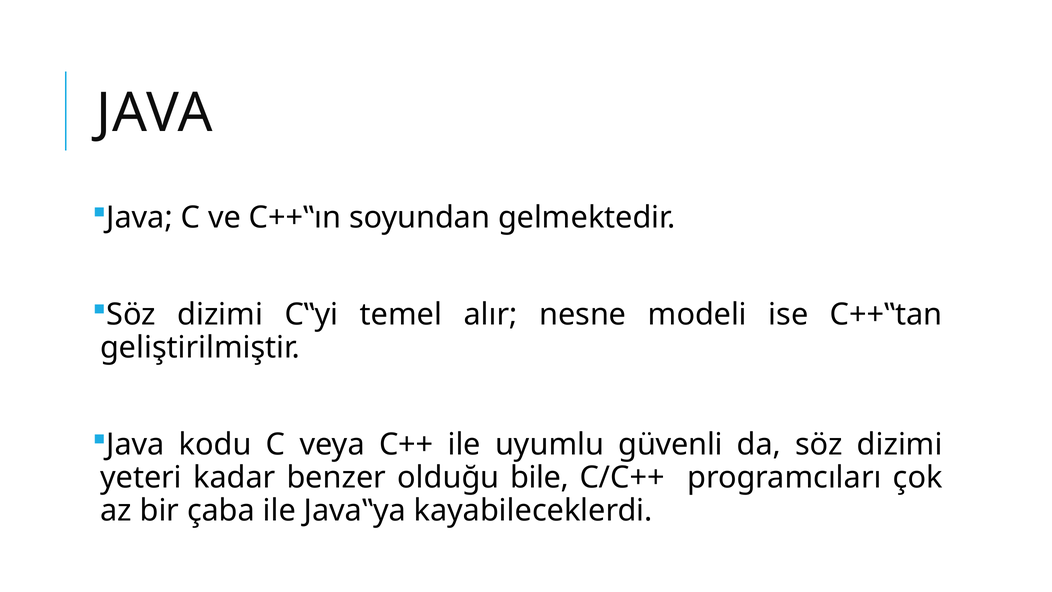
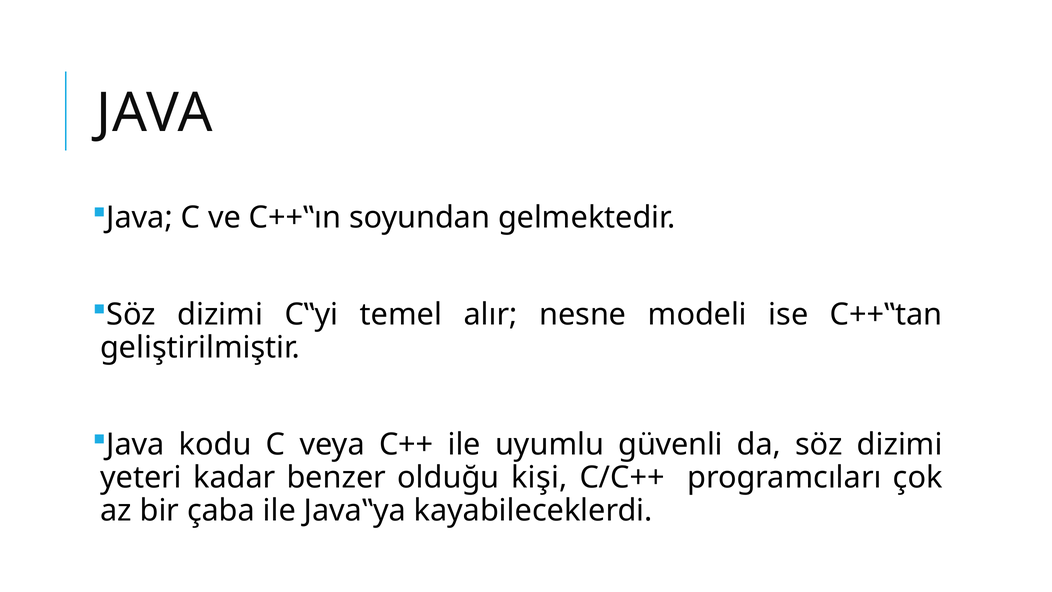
bile: bile -> kişi
